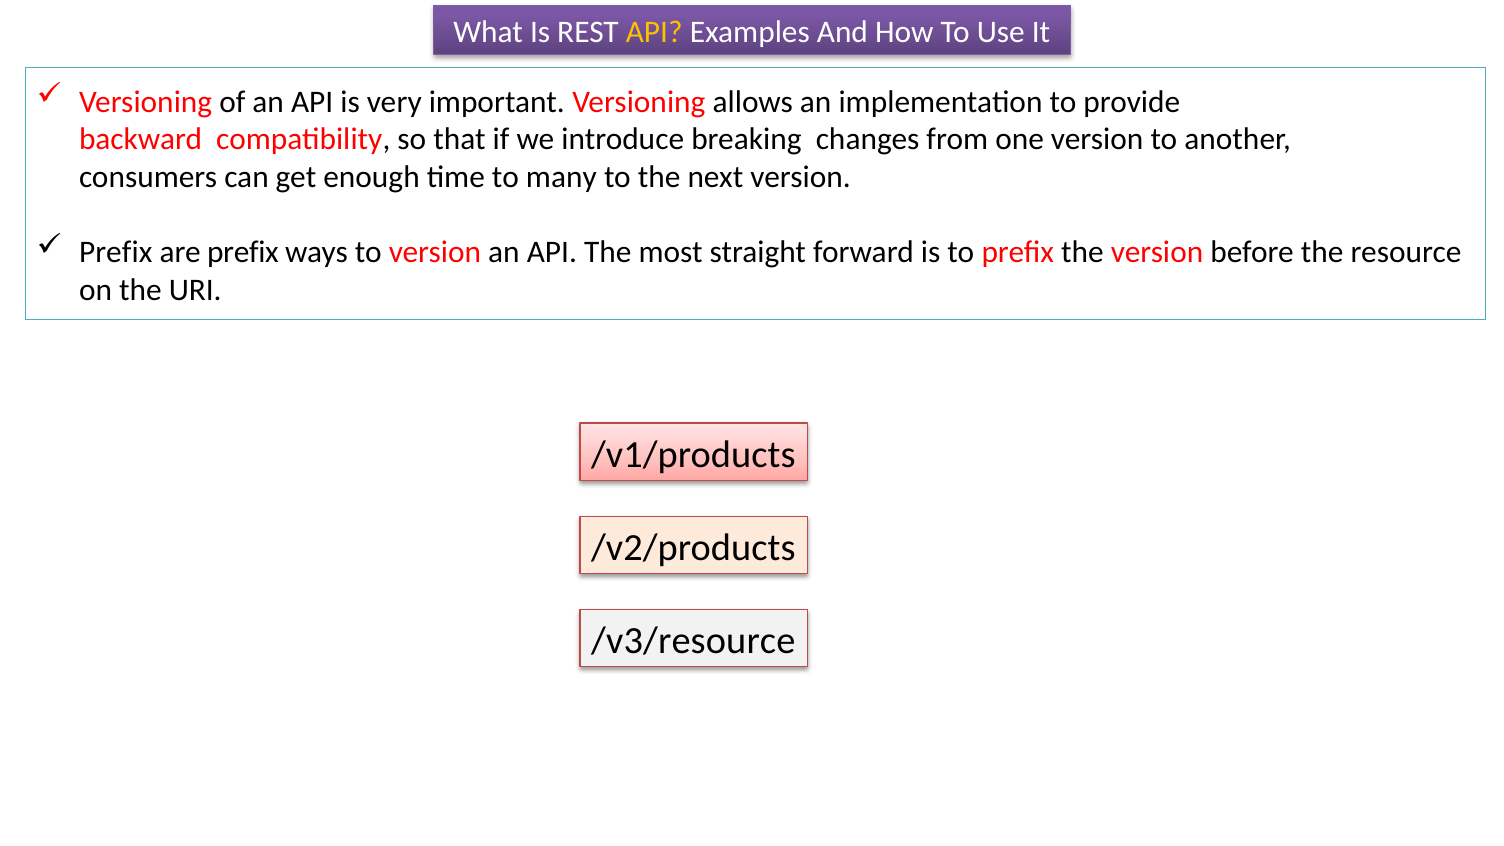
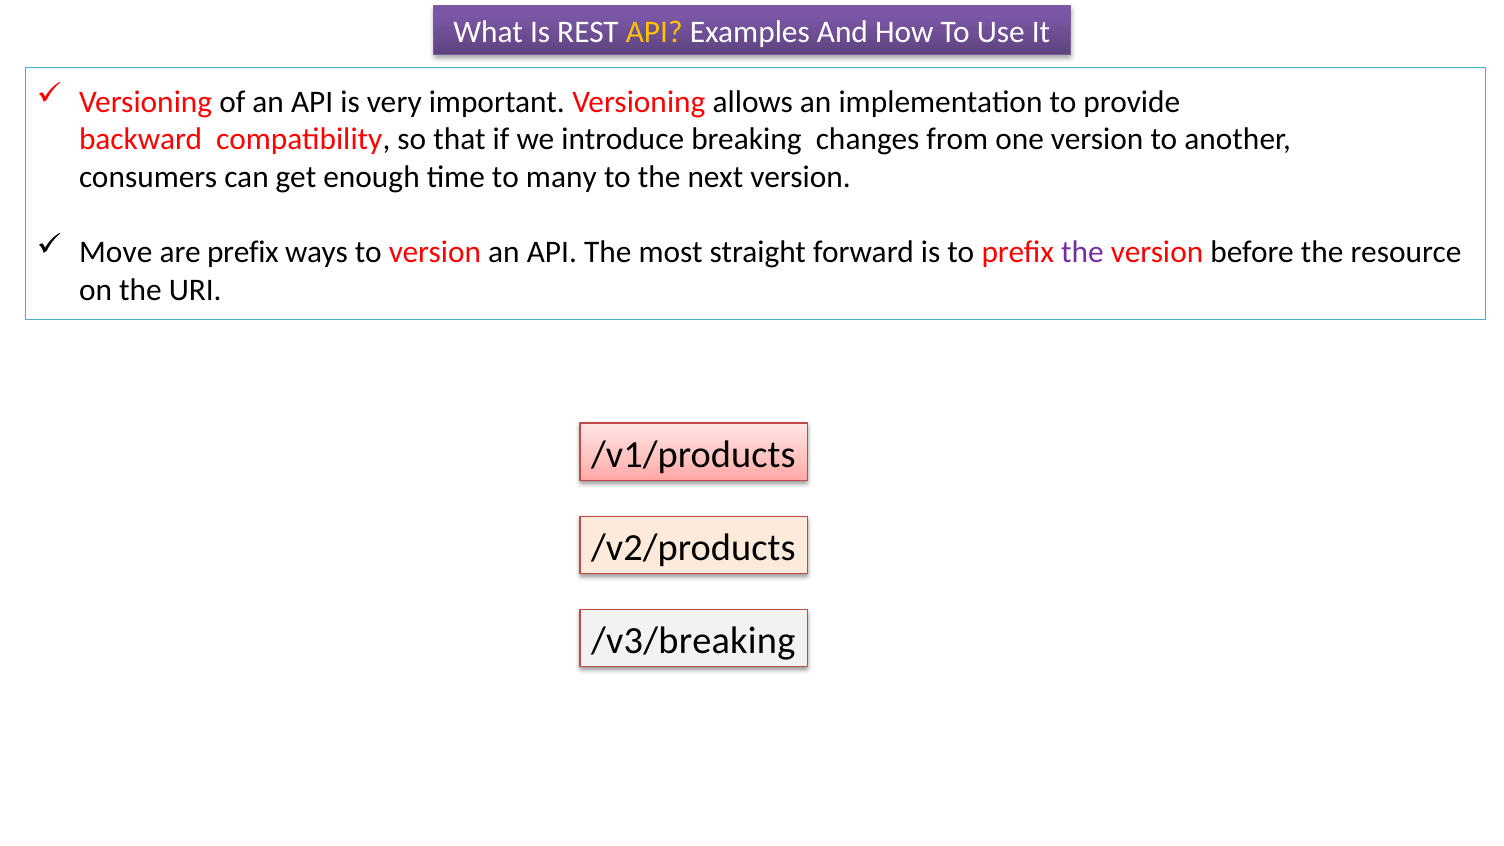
Prefix at (116, 252): Prefix -> Move
the at (1082, 252) colour: black -> purple
/v3/resource: /v3/resource -> /v3/breaking
